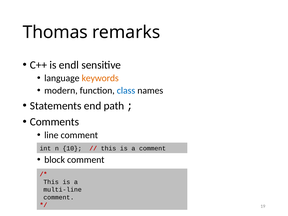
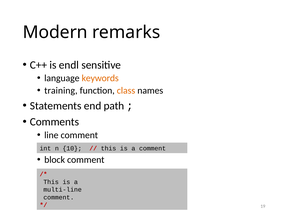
Thomas: Thomas -> Modern
modern: modern -> training
class colour: blue -> orange
